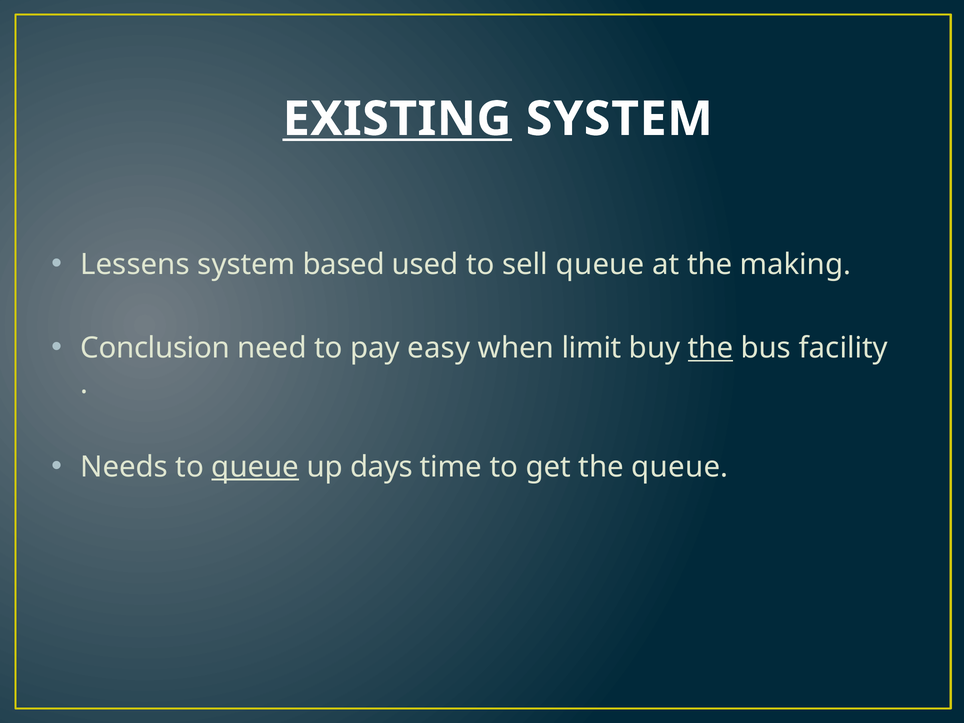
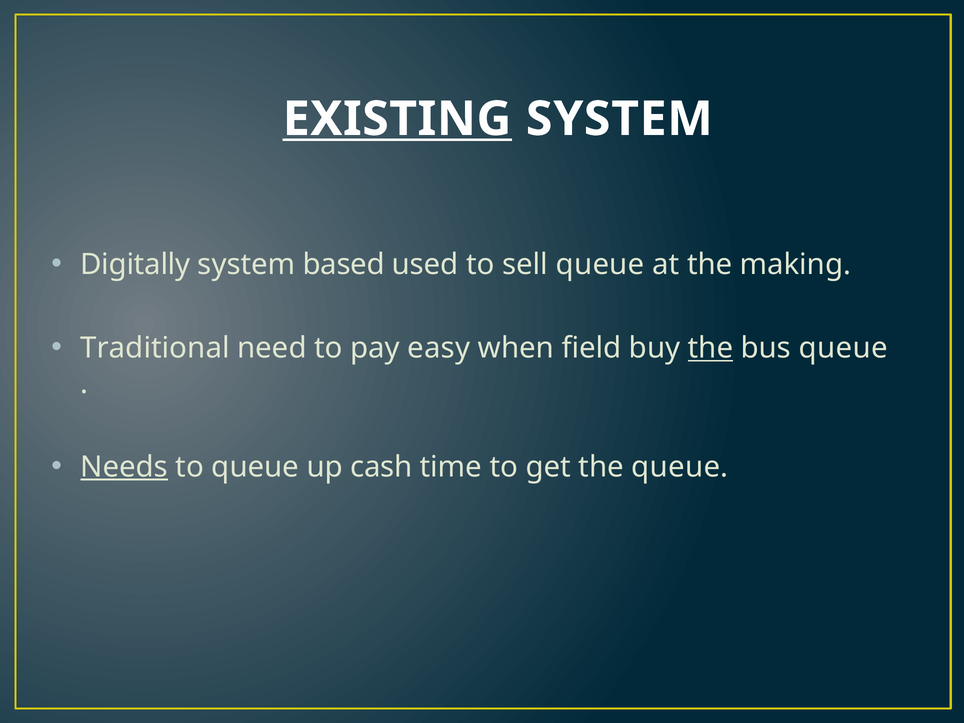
Lessens: Lessens -> Digitally
Conclusion: Conclusion -> Traditional
limit: limit -> field
bus facility: facility -> queue
Needs underline: none -> present
queue at (255, 467) underline: present -> none
days: days -> cash
